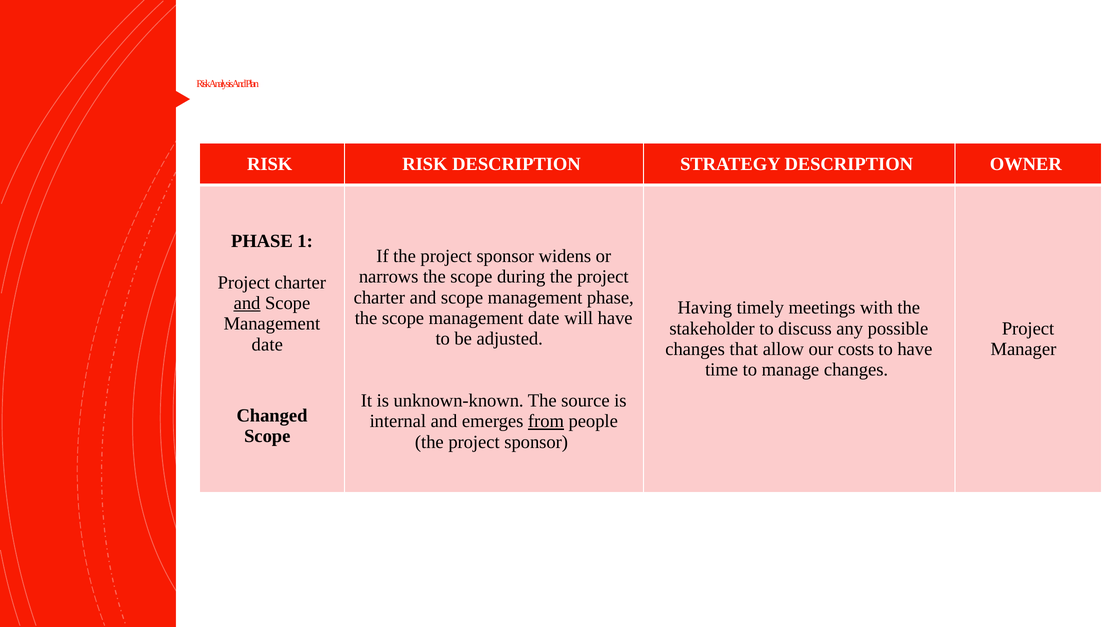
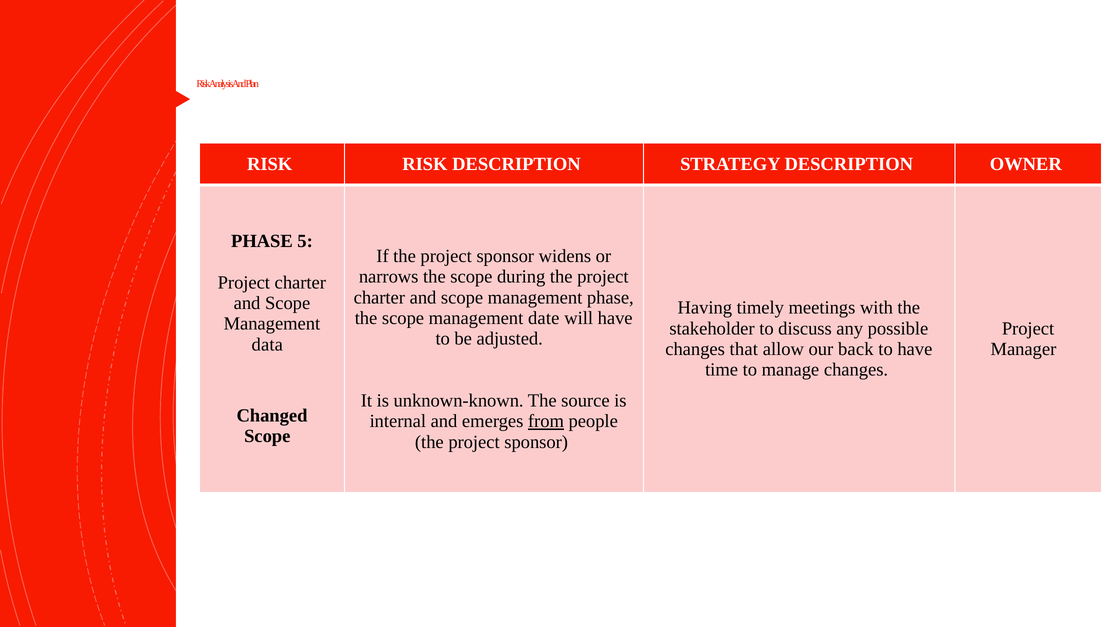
1: 1 -> 5
and at (247, 303) underline: present -> none
date at (267, 345): date -> data
costs: costs -> back
